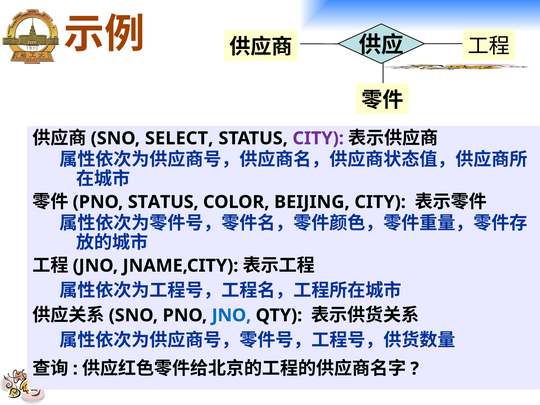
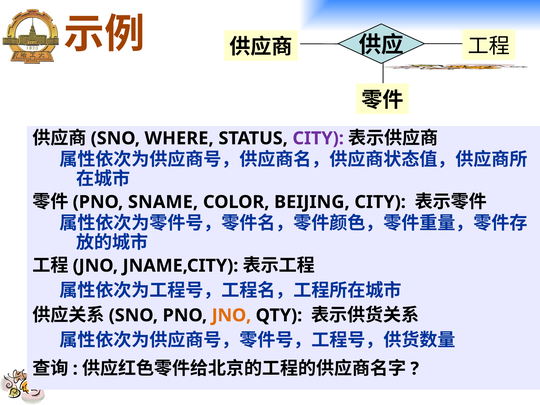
SELECT: SELECT -> WHERE
PNO STATUS: STATUS -> SNAME
JNO at (231, 315) colour: blue -> orange
